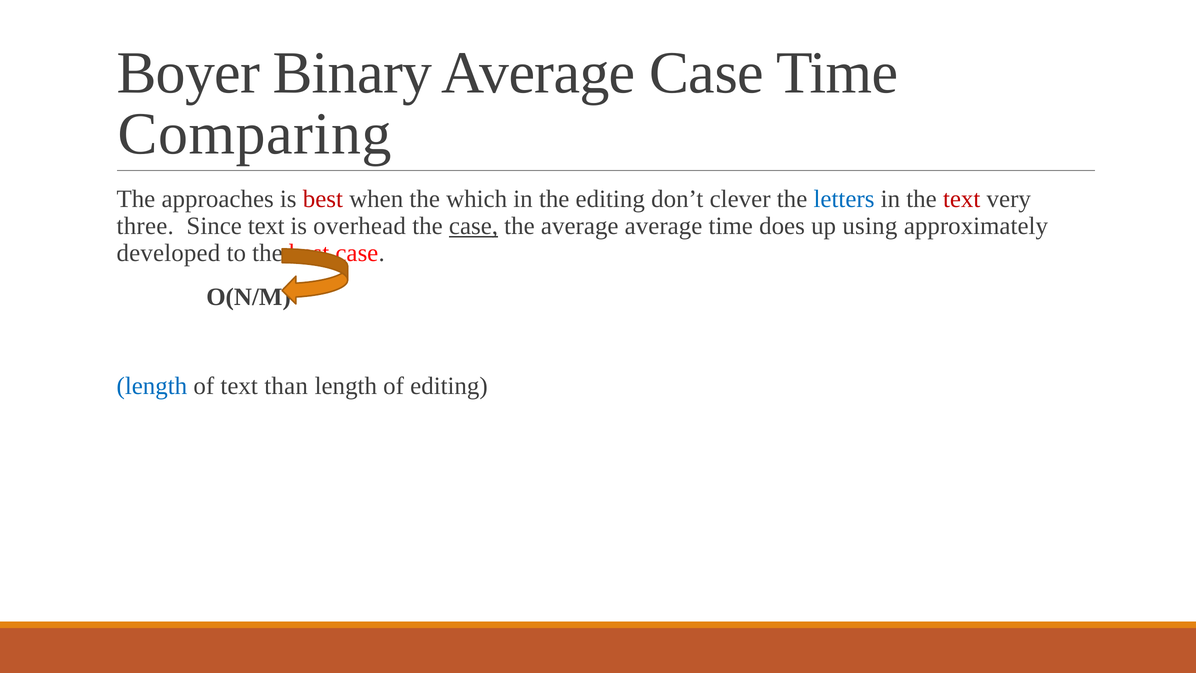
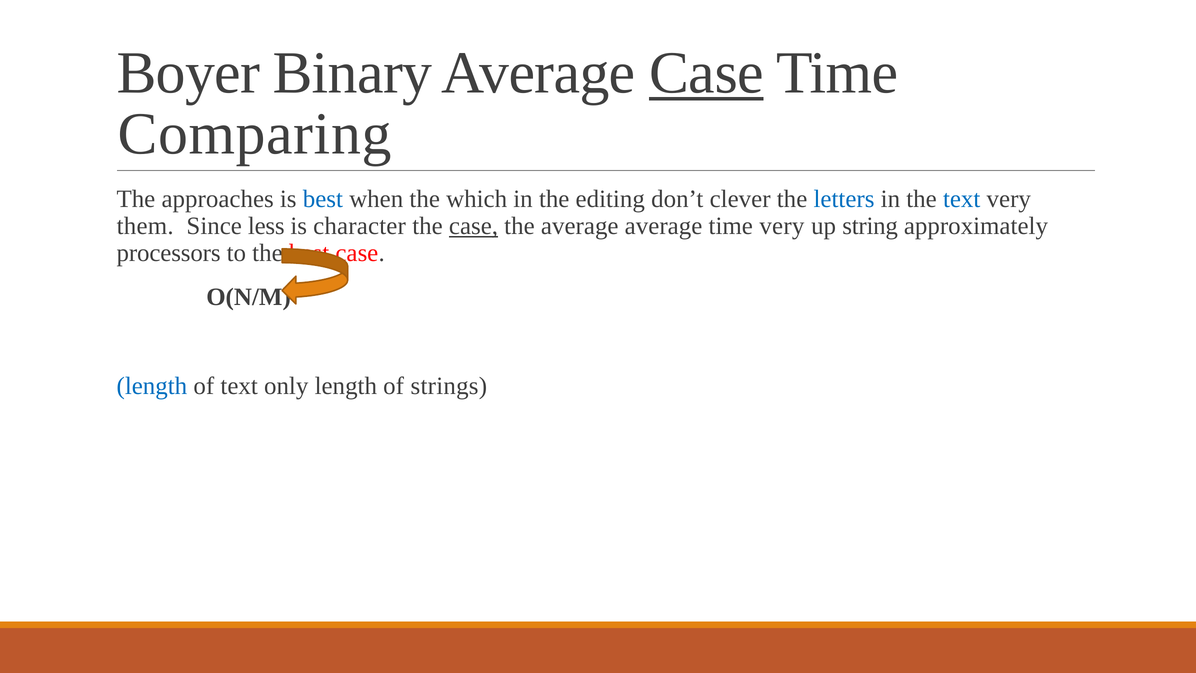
Case at (706, 73) underline: none -> present
best at (323, 199) colour: red -> blue
text at (962, 199) colour: red -> blue
three: three -> them
Since text: text -> less
overhead: overhead -> character
time does: does -> very
using: using -> string
developed: developed -> processors
than: than -> only
of editing: editing -> strings
